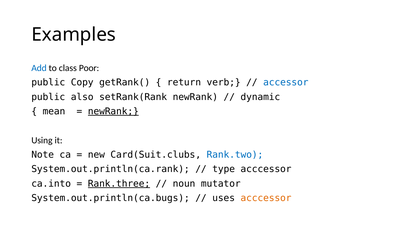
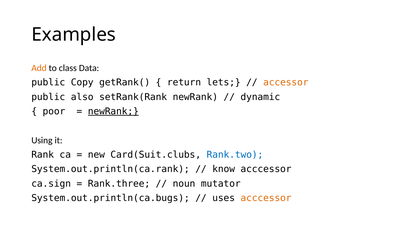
Add colour: blue -> orange
Poor: Poor -> Data
verb: verb -> lets
accessor colour: blue -> orange
mean: mean -> poor
Note: Note -> Rank
type: type -> know
ca.into: ca.into -> ca.sign
Rank.three underline: present -> none
